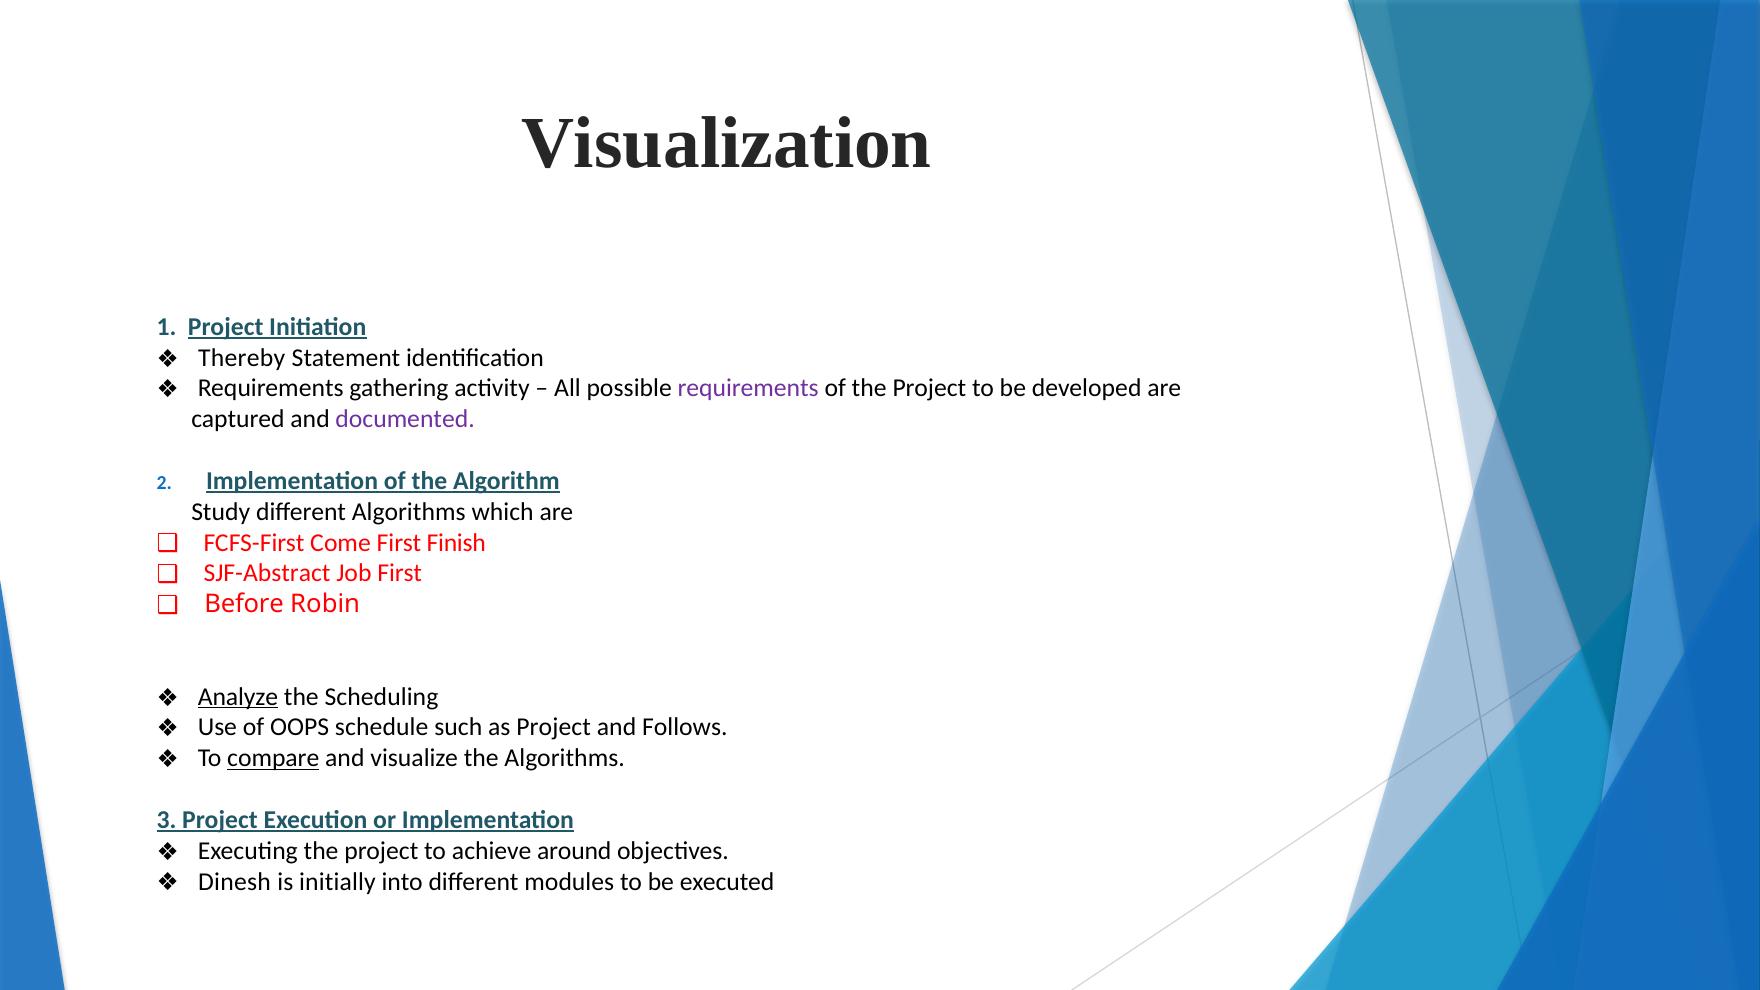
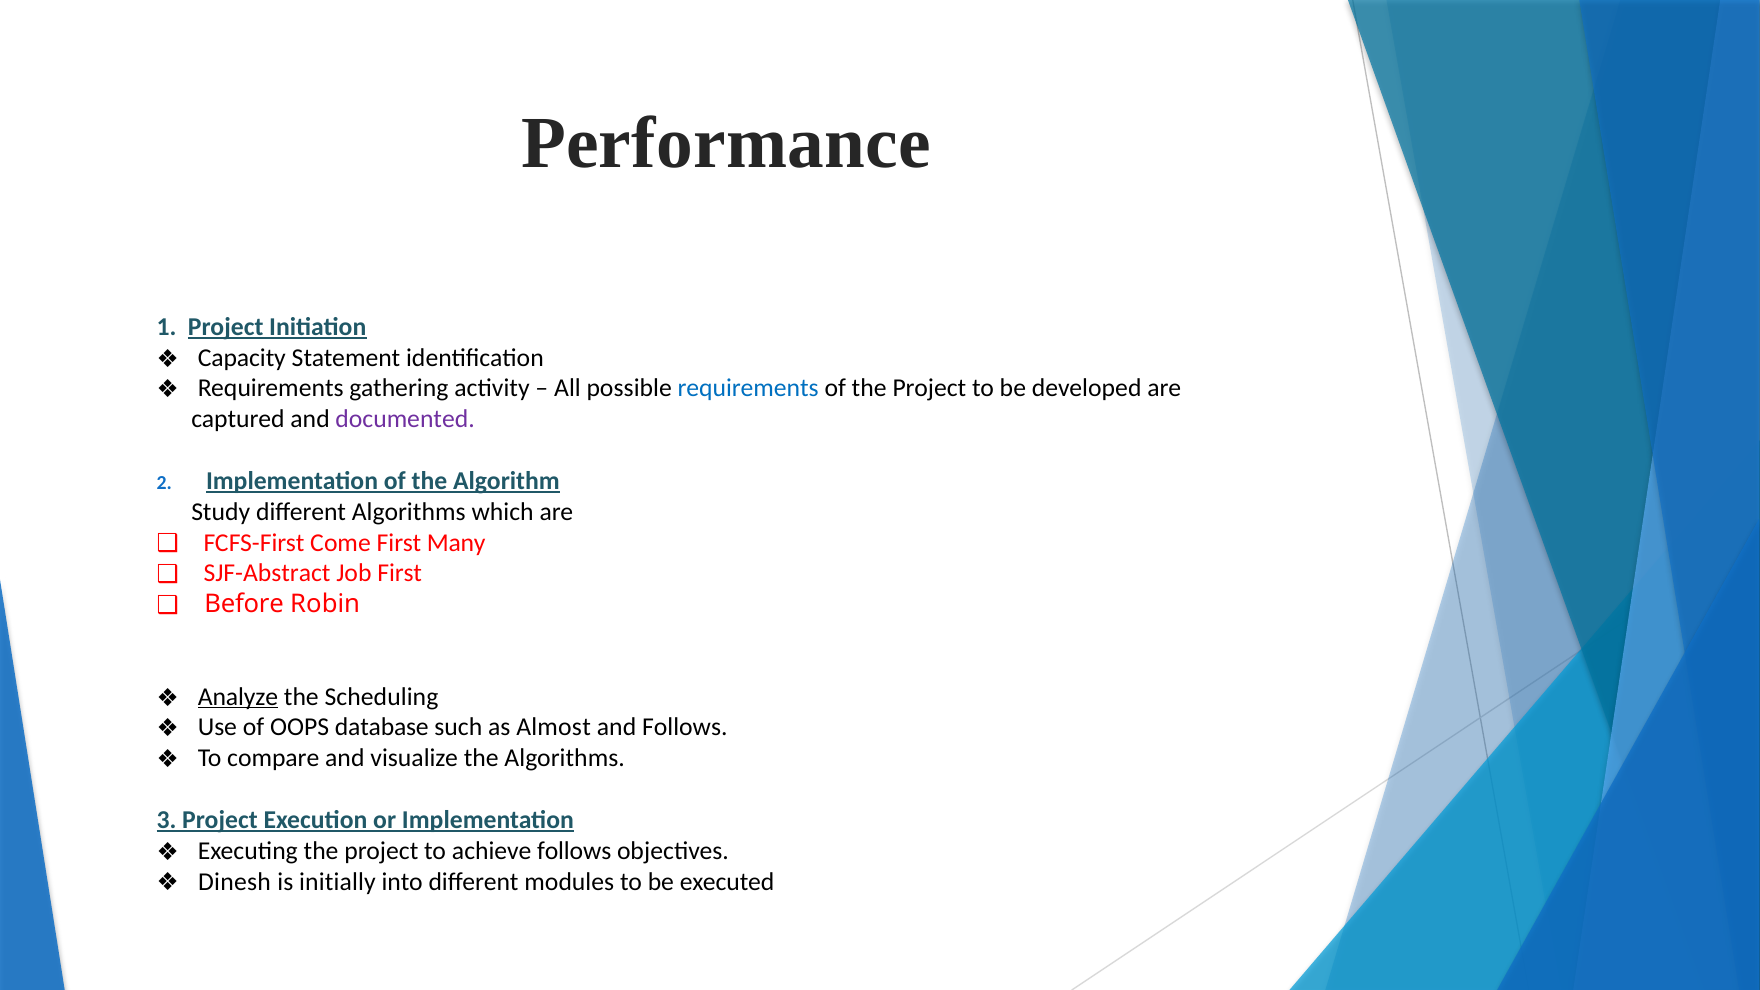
Visualization: Visualization -> Performance
Thereby: Thereby -> Capacity
requirements at (748, 389) colour: purple -> blue
Finish: Finish -> Many
schedule: schedule -> database
as Project: Project -> Almost
compare underline: present -> none
achieve around: around -> follows
